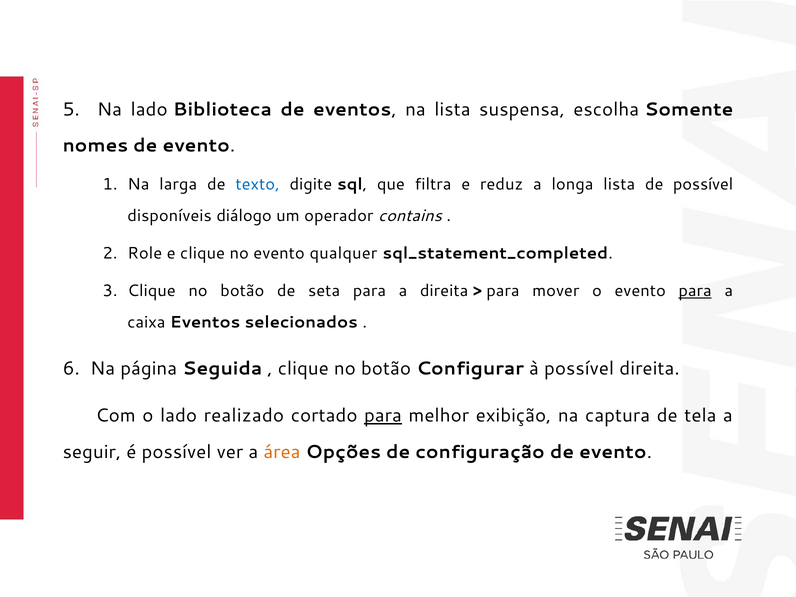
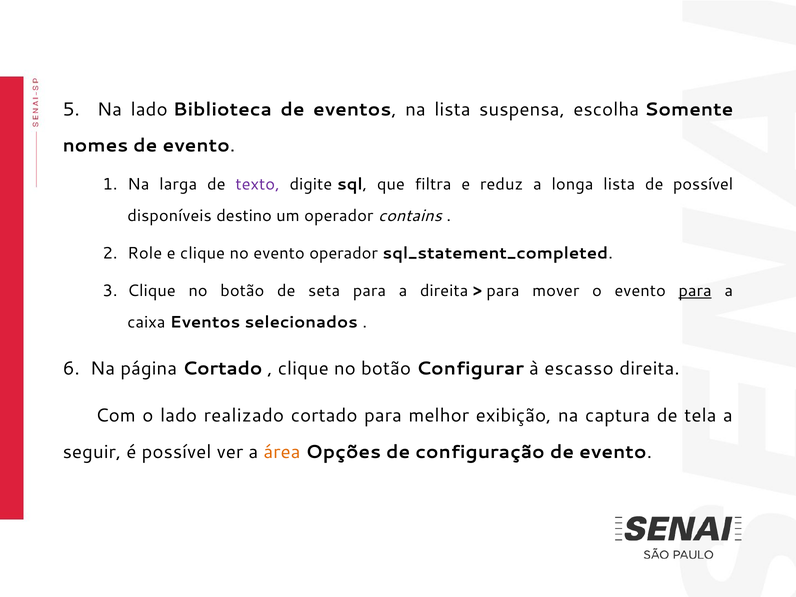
texto colour: blue -> purple
diálogo: diálogo -> destino
evento qualquer: qualquer -> operador
página Seguida: Seguida -> Cortado
à possível: possível -> escasso
para at (383, 416) underline: present -> none
